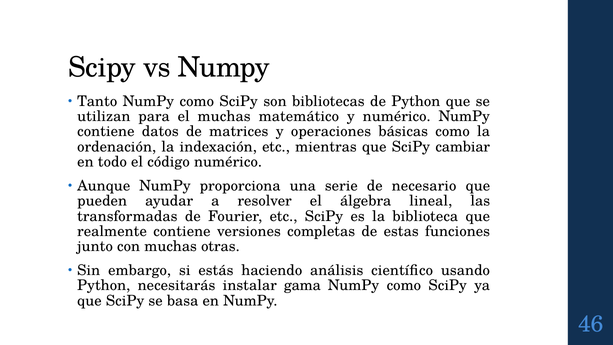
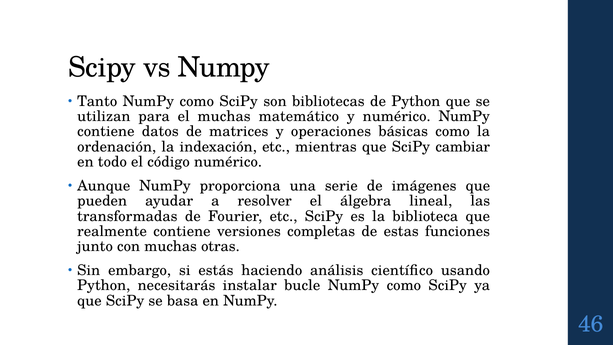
necesario: necesario -> imágenes
gama: gama -> bucle
